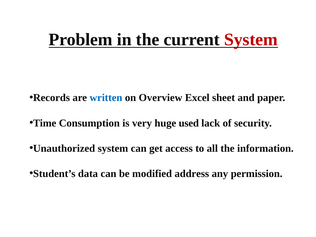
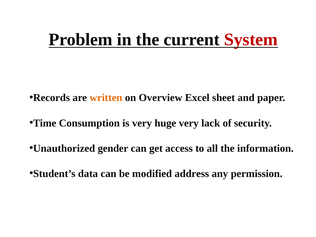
written colour: blue -> orange
huge used: used -> very
Unauthorized system: system -> gender
